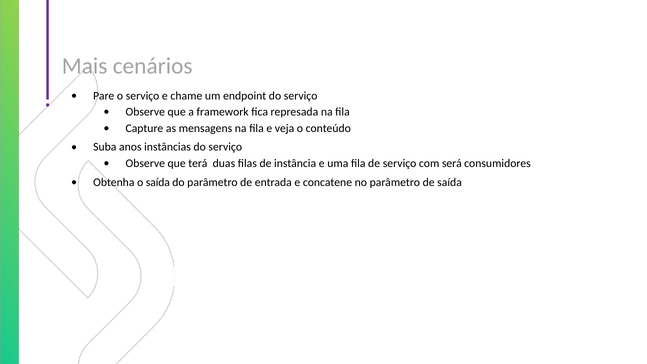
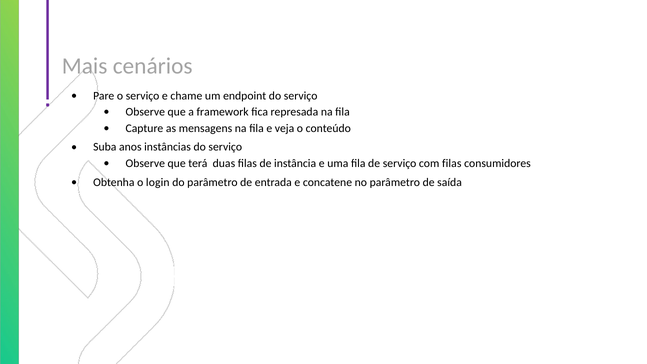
com será: será -> filas
o saída: saída -> login
